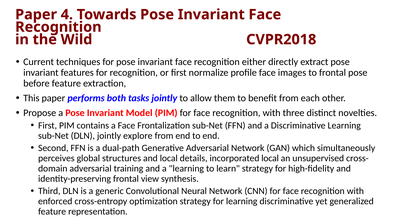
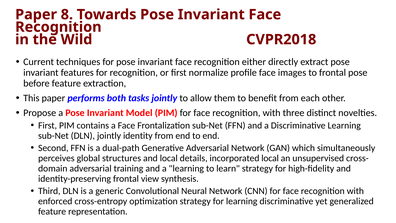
4: 4 -> 8
explore: explore -> identity
